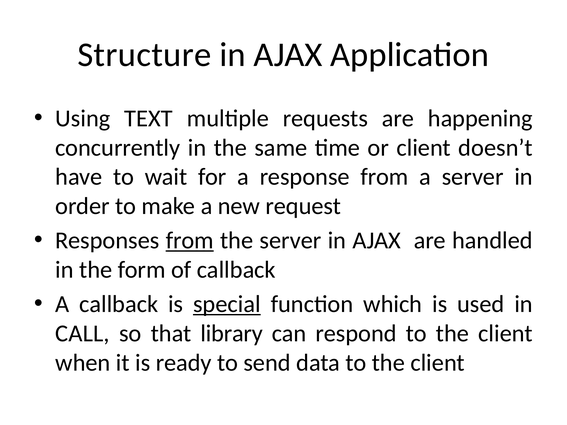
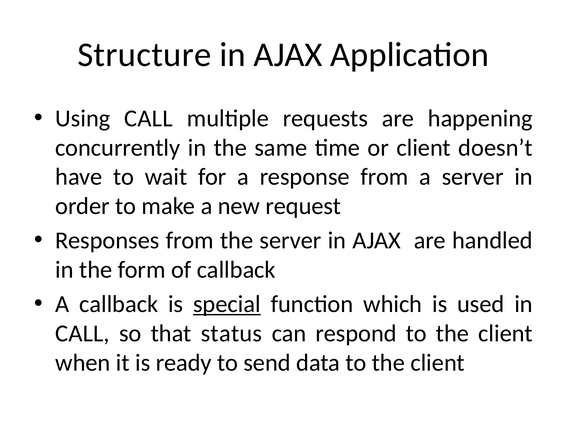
Using TEXT: TEXT -> CALL
from at (190, 241) underline: present -> none
library: library -> status
